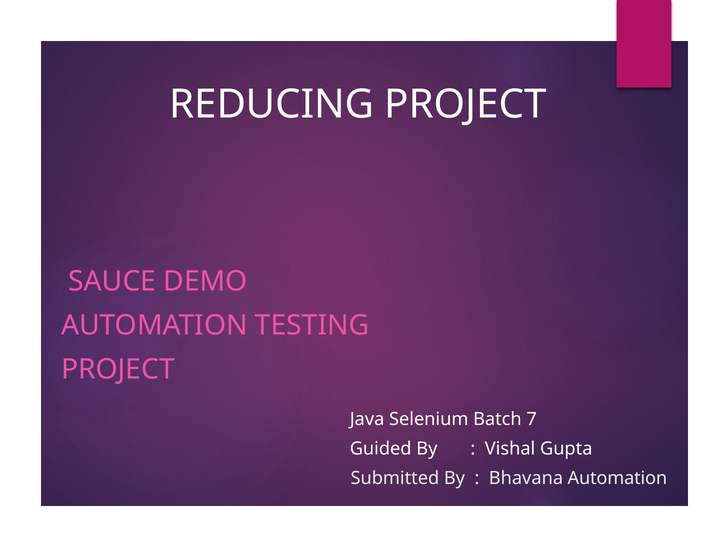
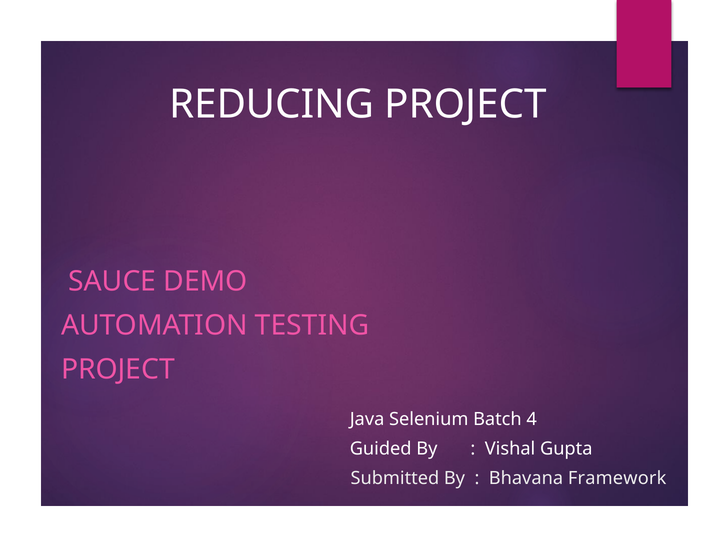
7: 7 -> 4
Bhavana Automation: Automation -> Framework
